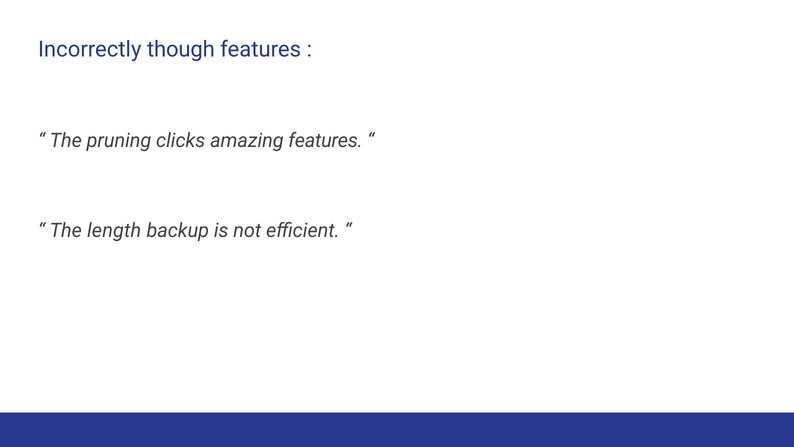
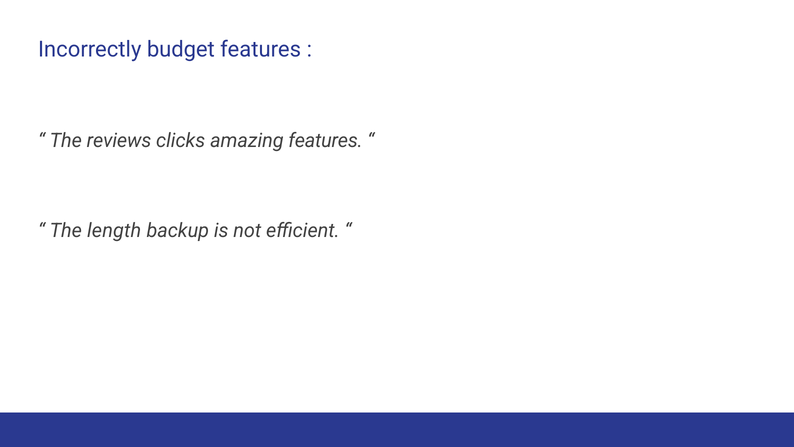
though: though -> budget
pruning: pruning -> reviews
